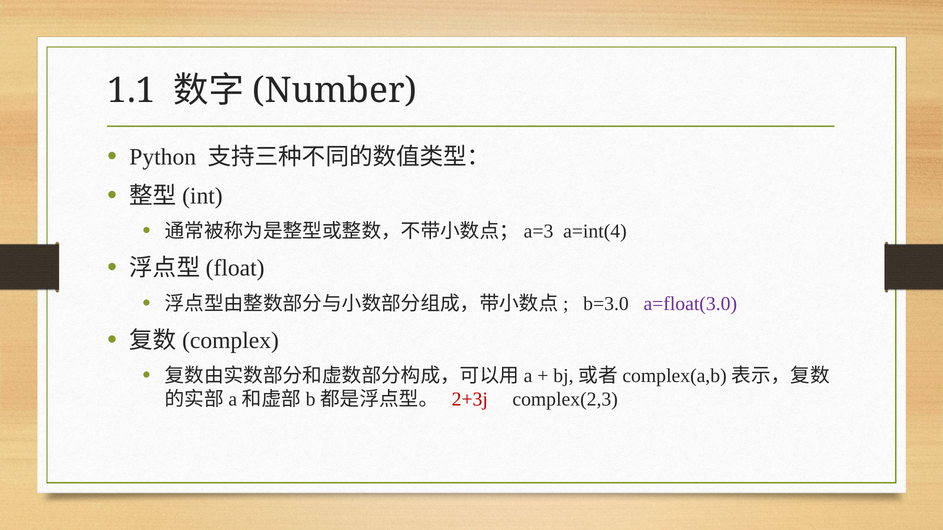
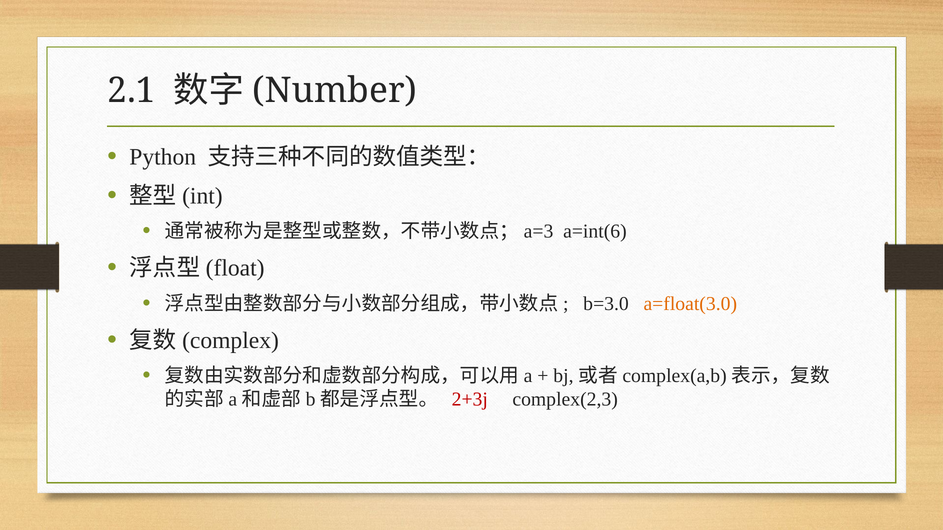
1.1: 1.1 -> 2.1
a=int(4: a=int(4 -> a=int(6
a=float(3.0 colour: purple -> orange
